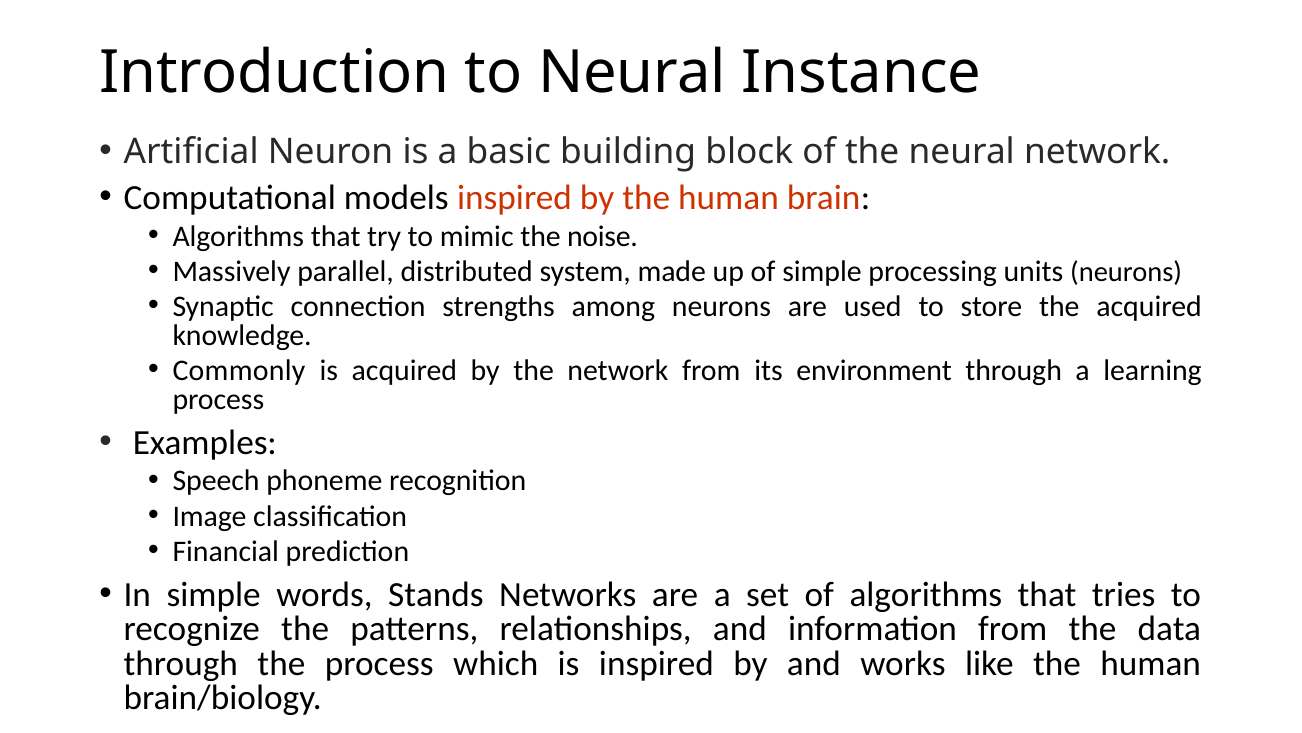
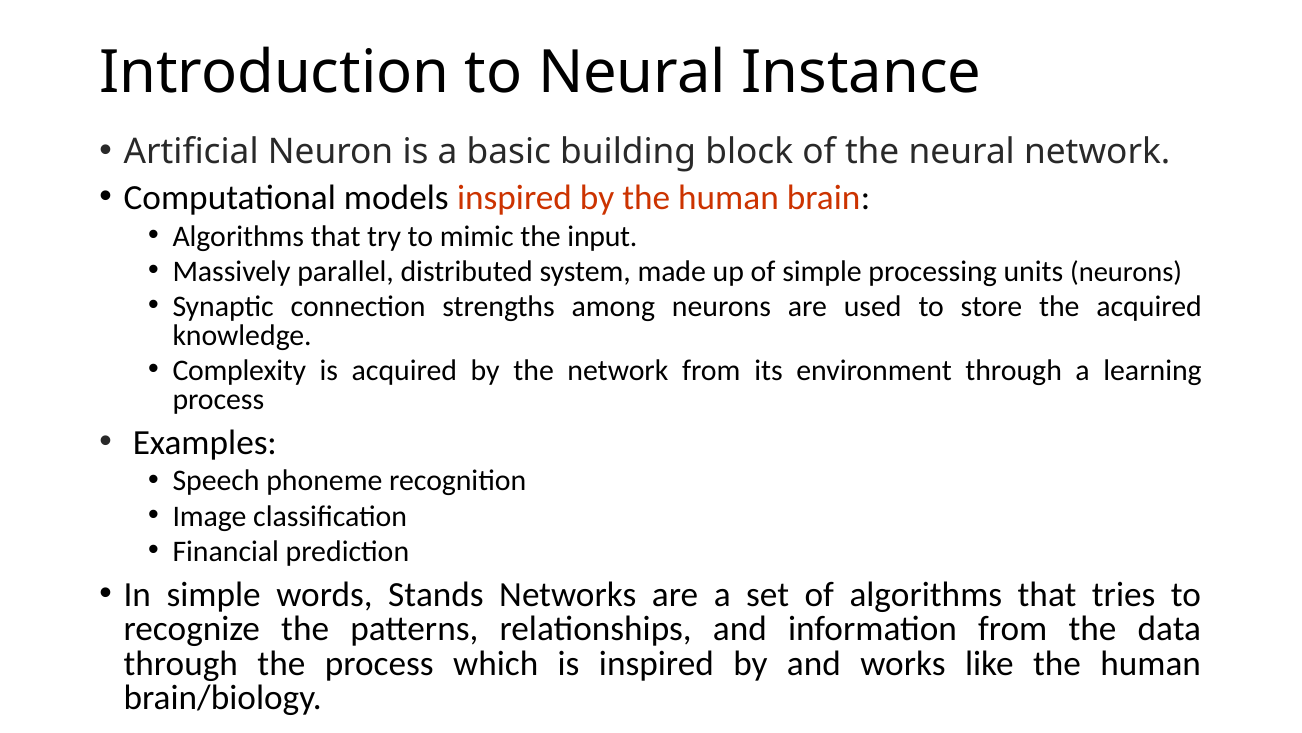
noise: noise -> input
Commonly: Commonly -> Complexity
